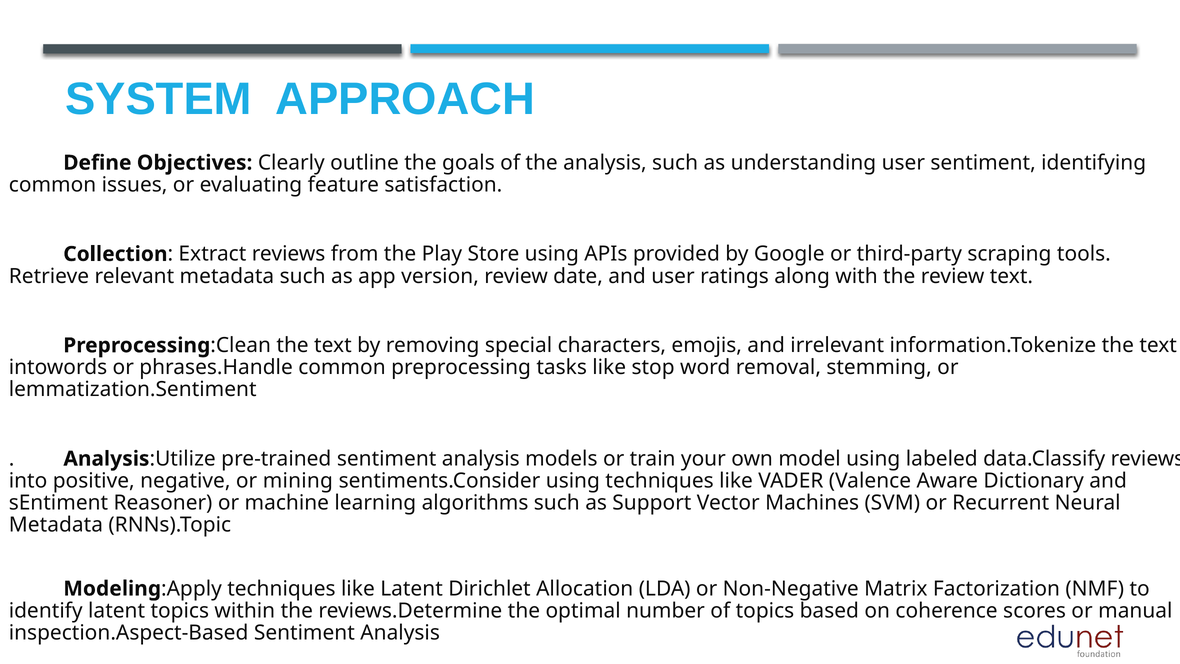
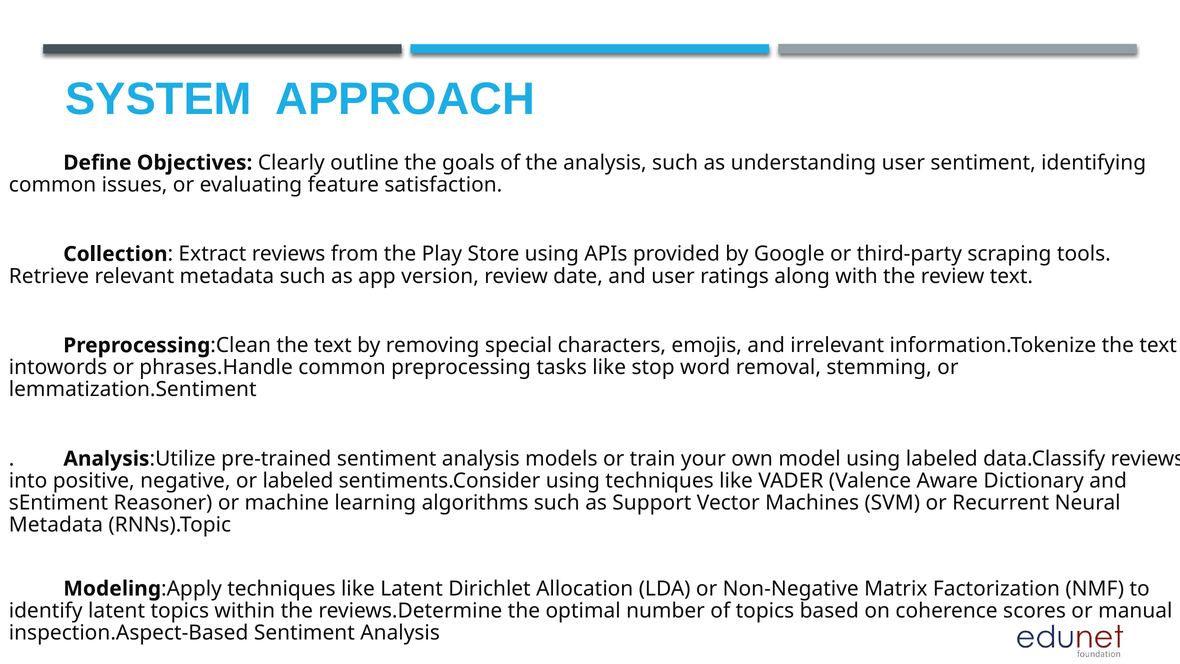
or mining: mining -> labeled
